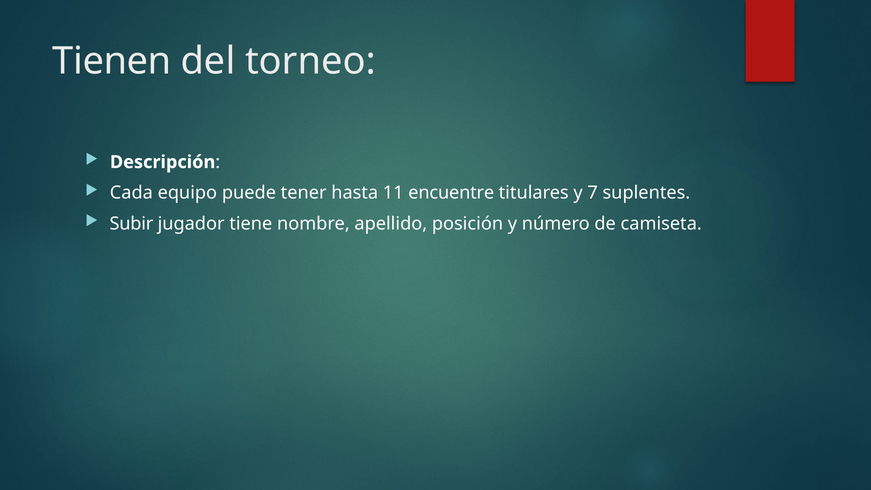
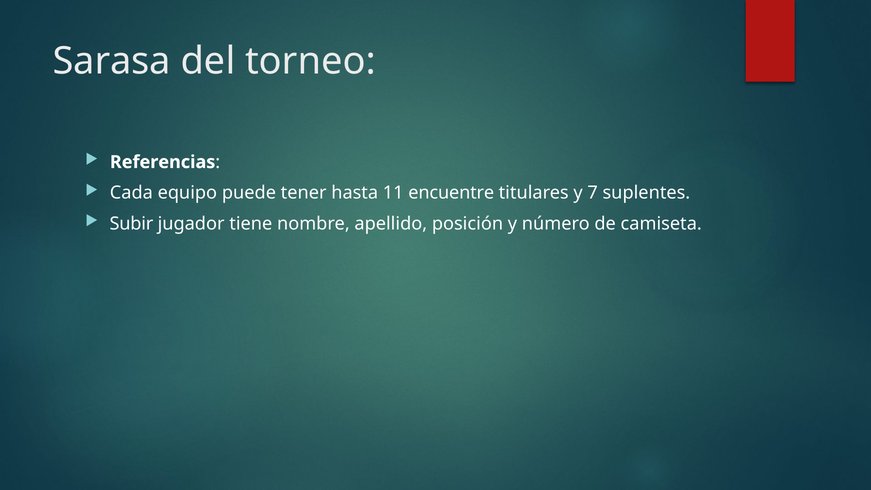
Tienen: Tienen -> Sarasa
Descripción: Descripción -> Referencias
